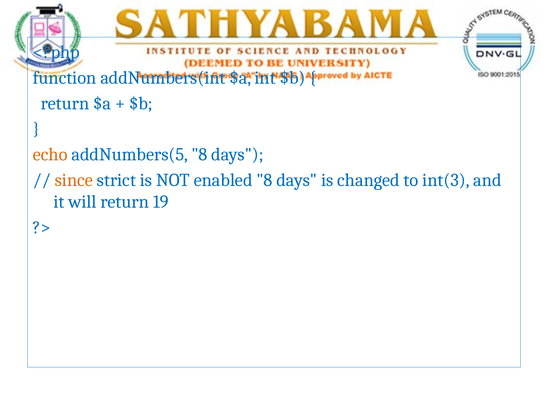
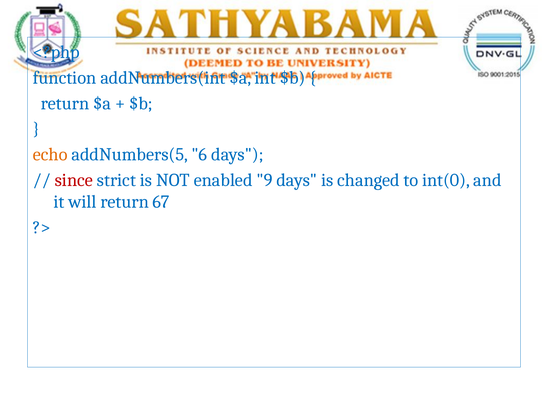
addNumbers(5 8: 8 -> 6
since colour: orange -> red
enabled 8: 8 -> 9
int(3: int(3 -> int(0
19: 19 -> 67
